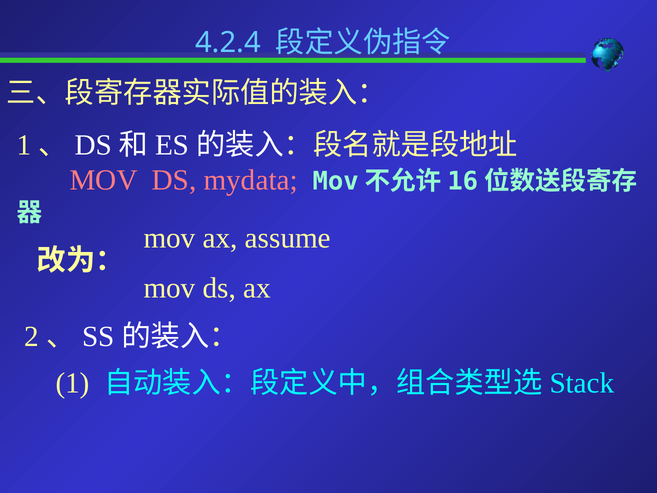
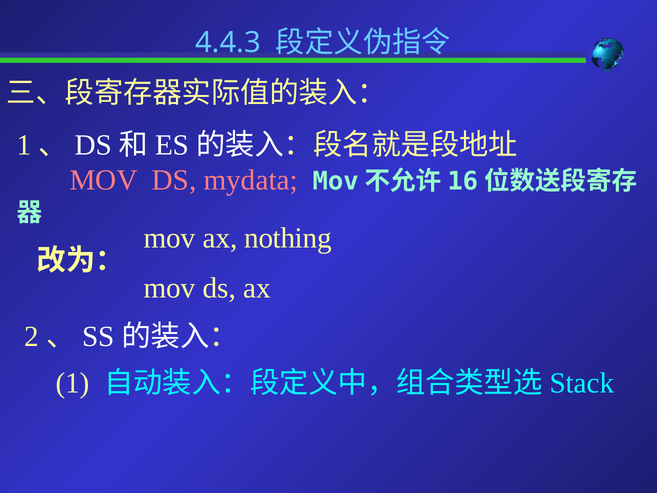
4.2.4: 4.2.4 -> 4.4.3
assume: assume -> nothing
